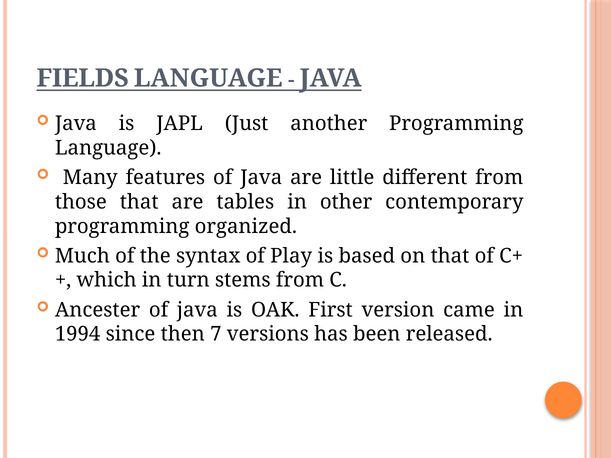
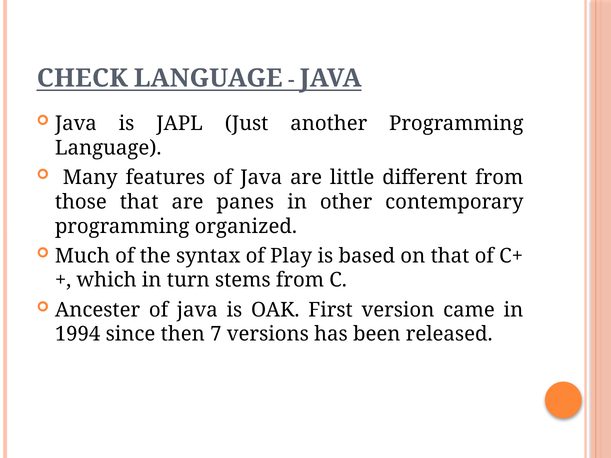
FIELDS: FIELDS -> CHECK
tables: tables -> panes
